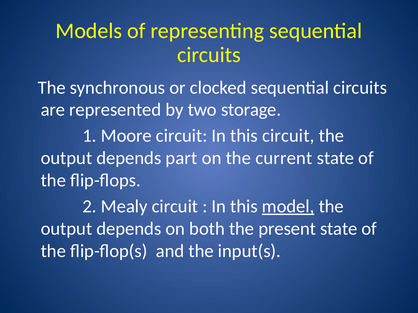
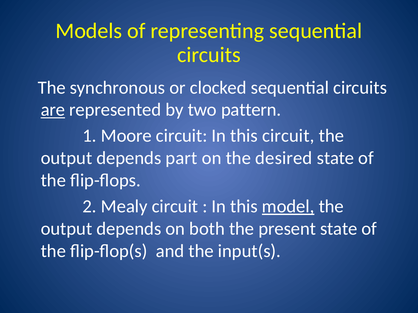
are underline: none -> present
storage: storage -> pattern
current: current -> desired
